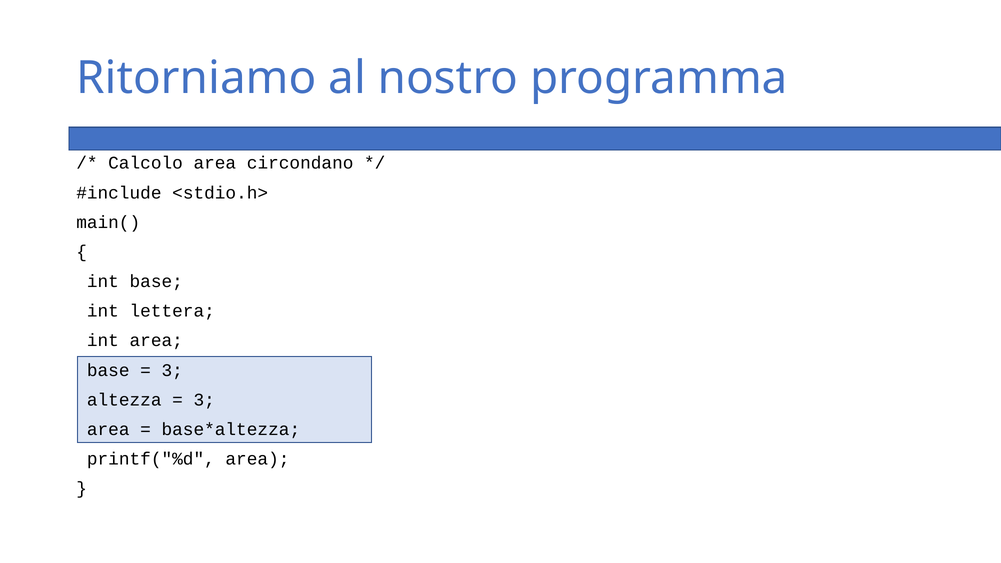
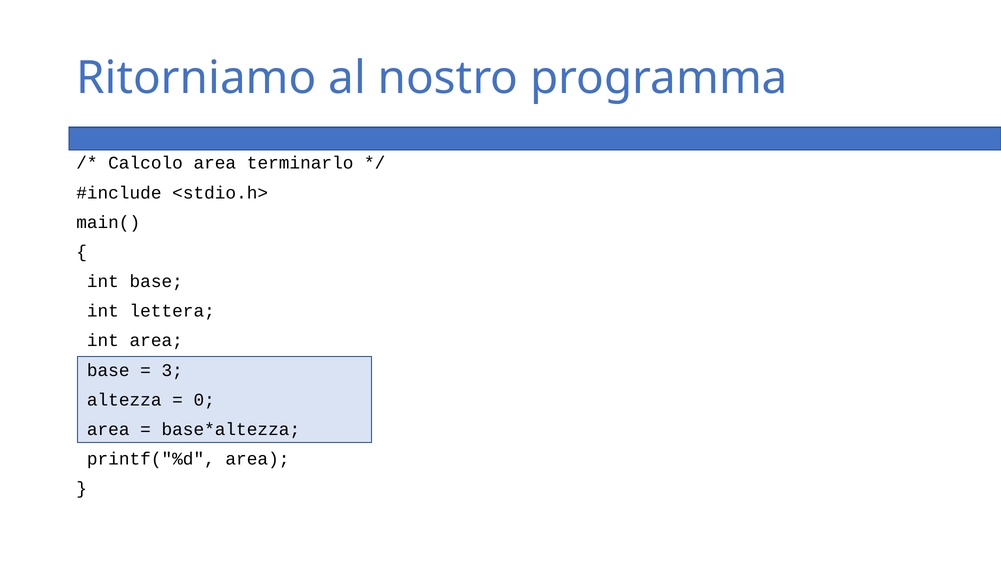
circondano: circondano -> terminarlo
3 at (204, 400): 3 -> 0
